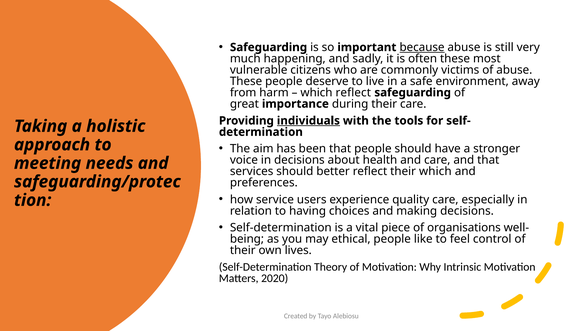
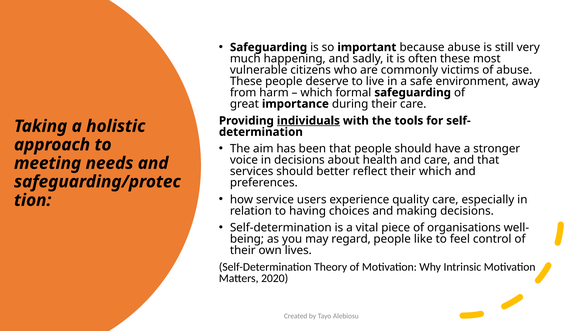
because underline: present -> none
which reflect: reflect -> formal
ethical: ethical -> regard
